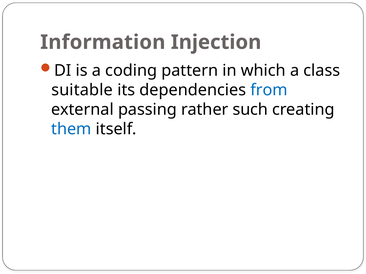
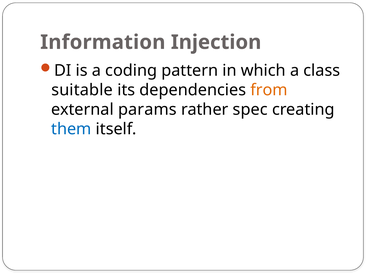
from colour: blue -> orange
passing: passing -> params
such: such -> spec
